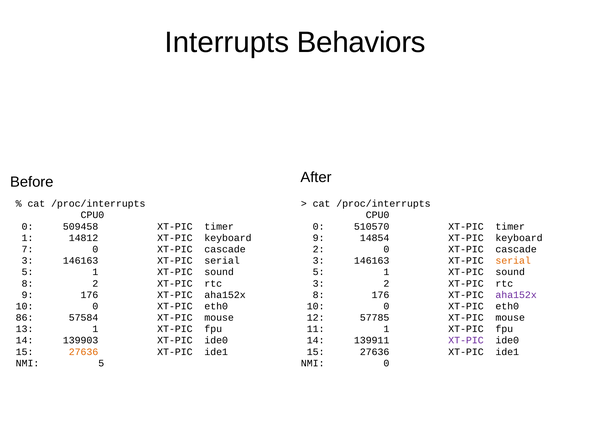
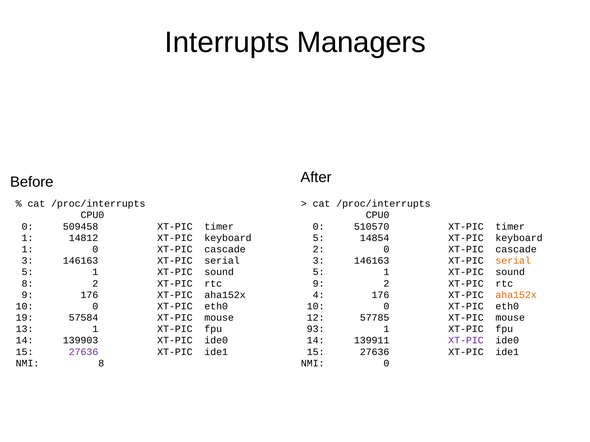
Behaviors: Behaviors -> Managers
9 at (319, 238): 9 -> 5
7 at (28, 250): 7 -> 1
3 at (319, 284): 3 -> 9
8 at (319, 295): 8 -> 4
aha152x at (516, 295) colour: purple -> orange
86: 86 -> 19
11: 11 -> 93
27636 at (84, 352) colour: orange -> purple
NMI 5: 5 -> 8
